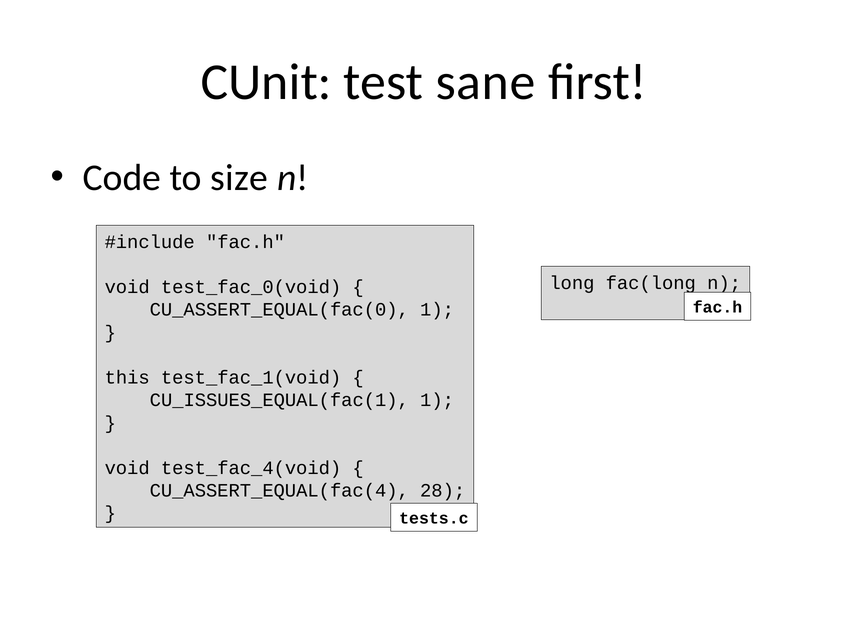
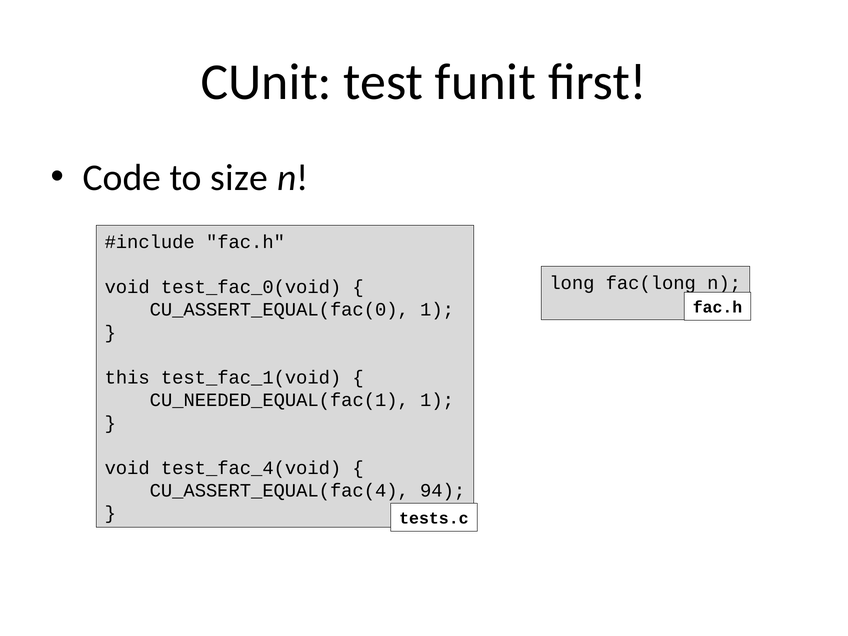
sane: sane -> funit
CU_ISSUES_EQUAL(fac(1: CU_ISSUES_EQUAL(fac(1 -> CU_NEEDED_EQUAL(fac(1
28: 28 -> 94
